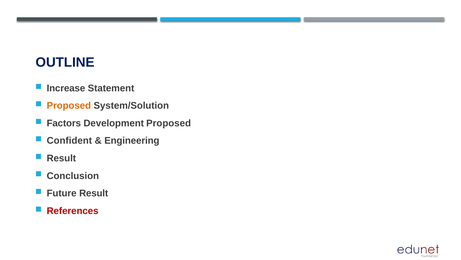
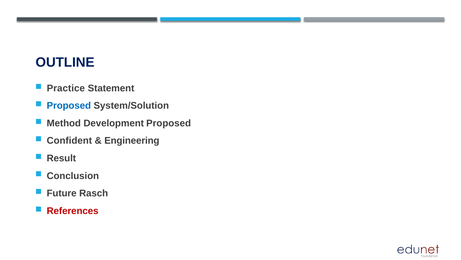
Increase: Increase -> Practice
Proposed at (69, 105) colour: orange -> blue
Factors: Factors -> Method
Future Result: Result -> Rasch
